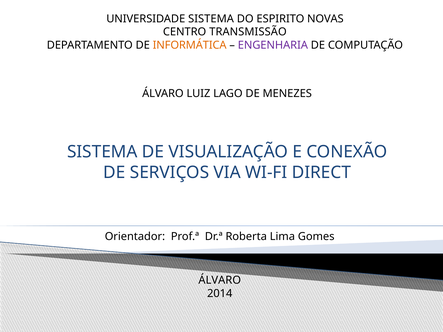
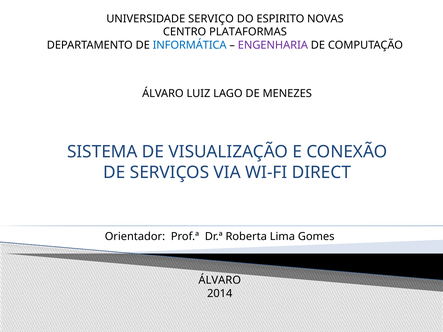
UNIVERSIDADE SISTEMA: SISTEMA -> SERVIÇO
TRANSMISSÃO: TRANSMISSÃO -> PLATAFORMAS
INFORMÁTICA colour: orange -> blue
